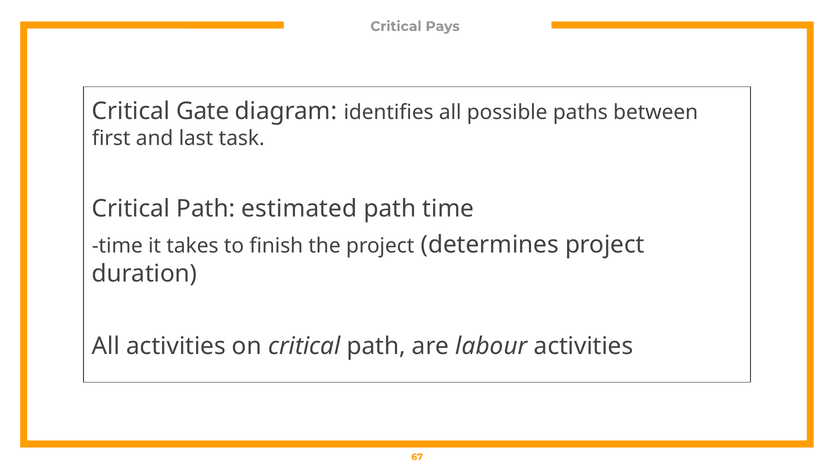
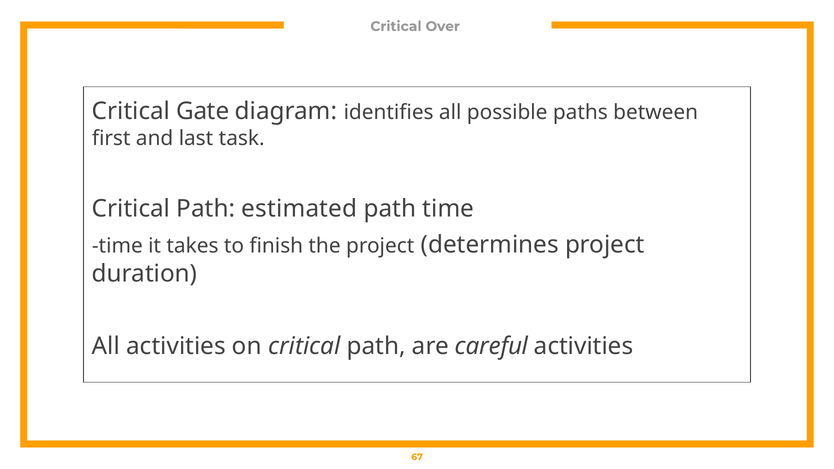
Pays: Pays -> Over
labour: labour -> careful
